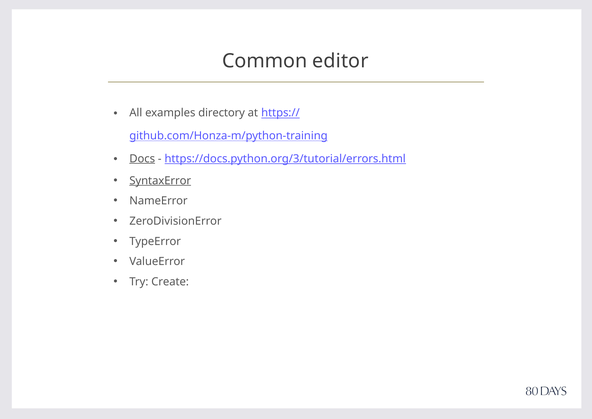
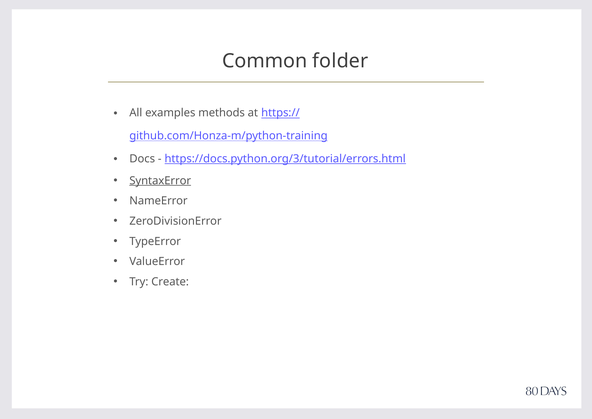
editor: editor -> folder
directory: directory -> methods
Docs underline: present -> none
